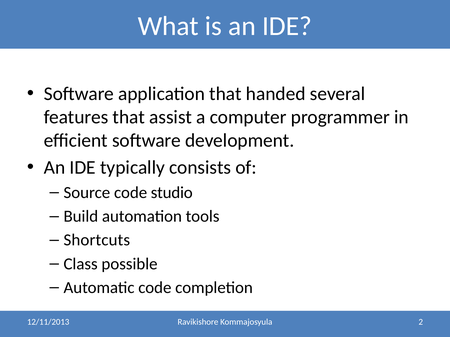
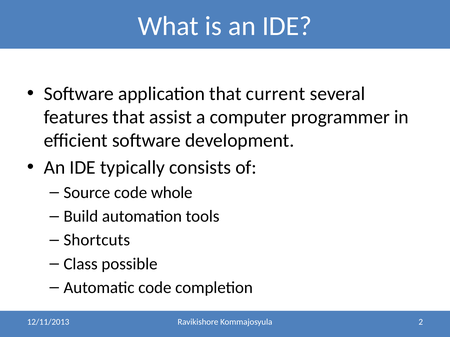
handed: handed -> current
studio: studio -> whole
